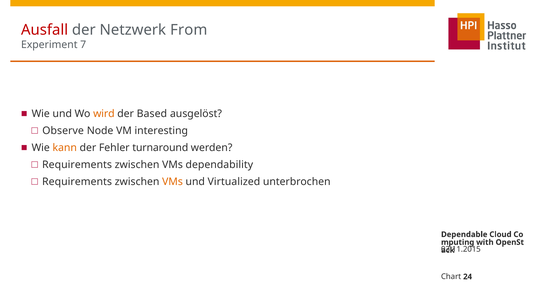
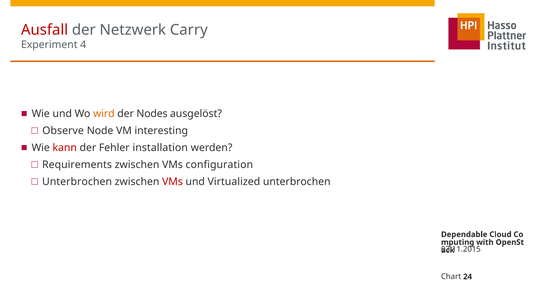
From: From -> Carry
7: 7 -> 4
Based: Based -> Nodes
kann colour: orange -> red
turnaround: turnaround -> installation
dependability: dependability -> configuration
Requirements at (77, 182): Requirements -> Unterbrochen
VMs at (173, 182) colour: orange -> red
